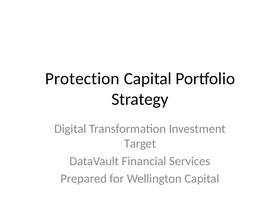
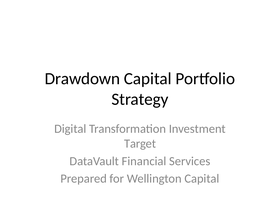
Protection: Protection -> Drawdown
